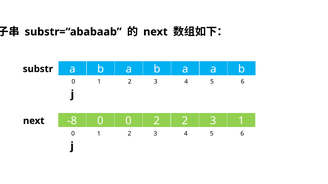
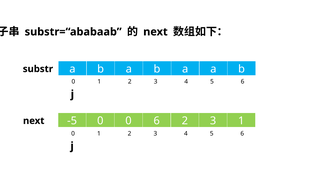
-8: -8 -> -5
0 2: 2 -> 6
